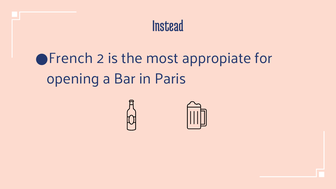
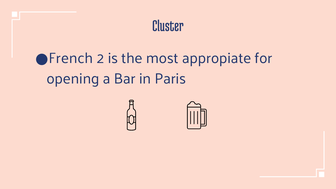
Instead: Instead -> Cluster
